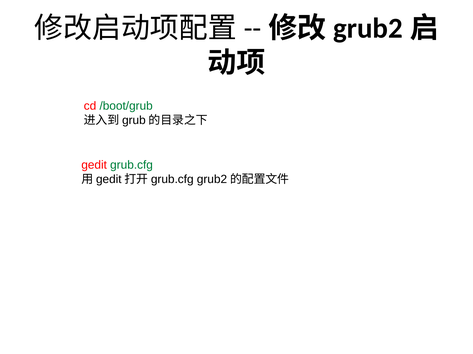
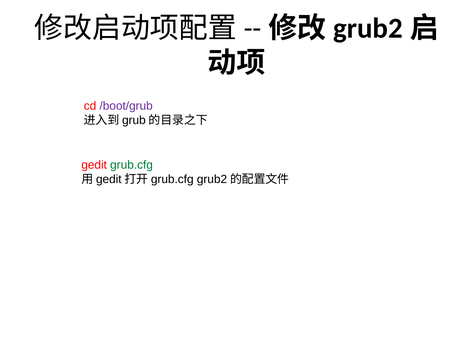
/boot/grub colour: green -> purple
